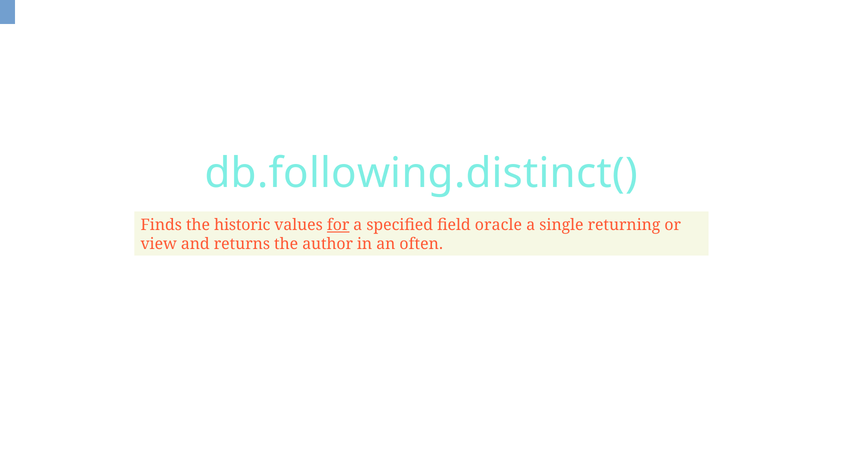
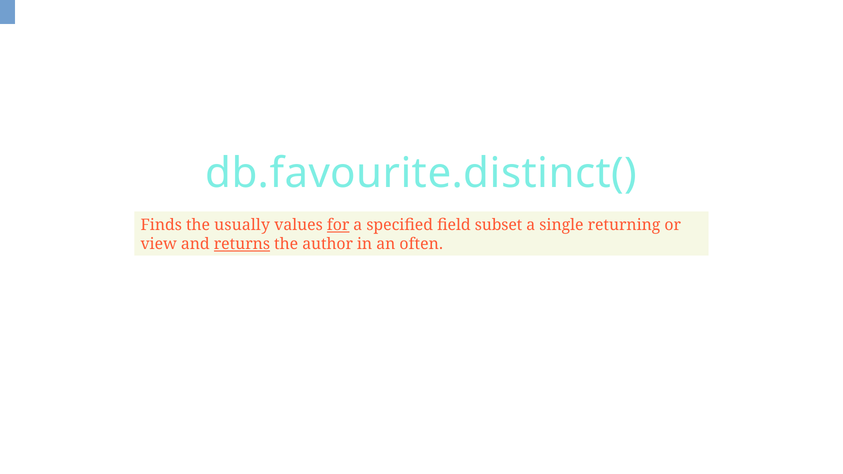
db.following.distinct(: db.following.distinct( -> db.favourite.distinct(
historic: historic -> usually
oracle: oracle -> subset
returns underline: none -> present
